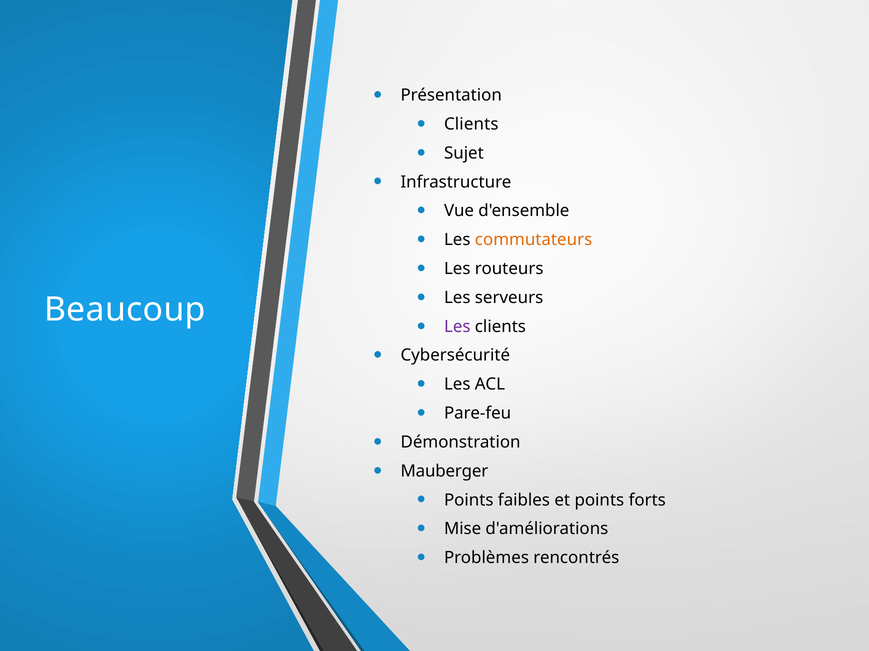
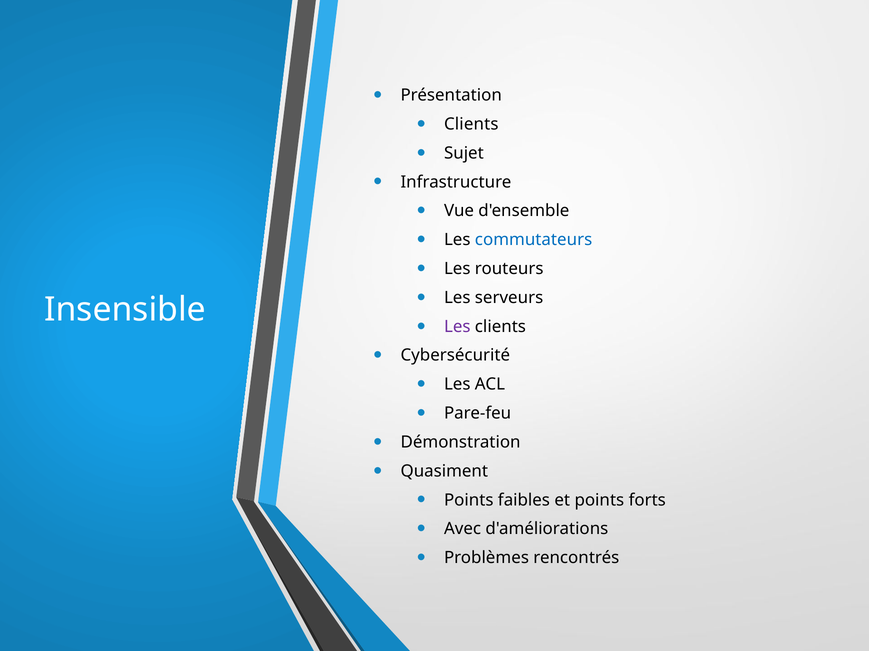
commutateurs colour: orange -> blue
Beaucoup: Beaucoup -> Insensible
Mauberger: Mauberger -> Quasiment
Mise: Mise -> Avec
